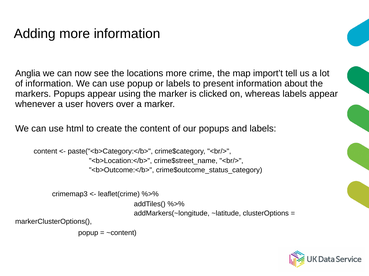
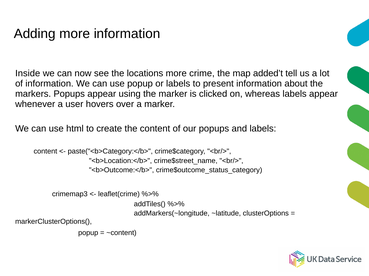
Anglia: Anglia -> Inside
import’t: import’t -> added’t
